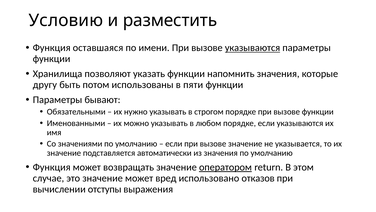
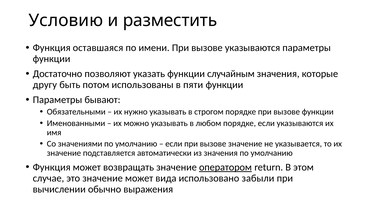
указываются at (253, 48) underline: present -> none
Хранилища: Хранилища -> Достаточно
напомнить: напомнить -> случайным
вред: вред -> вида
отказов: отказов -> забыли
отступы: отступы -> обычно
